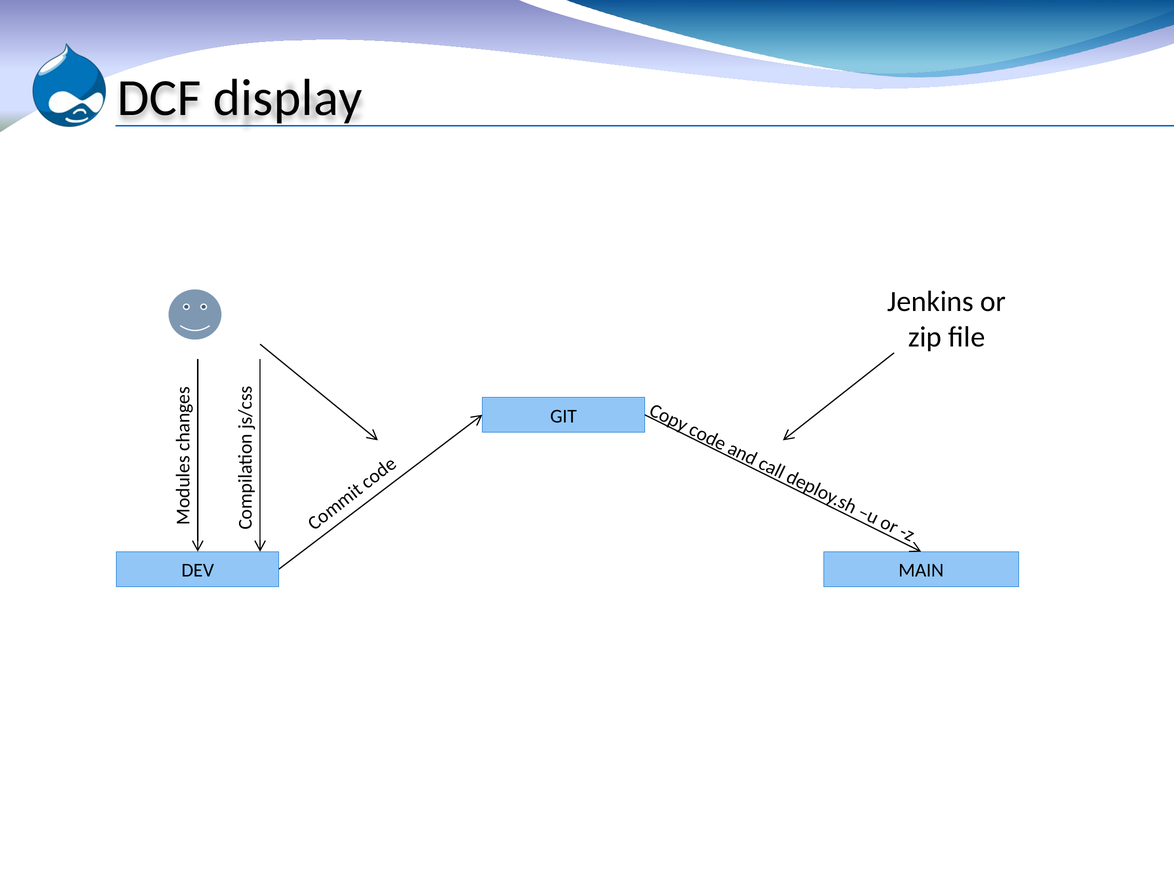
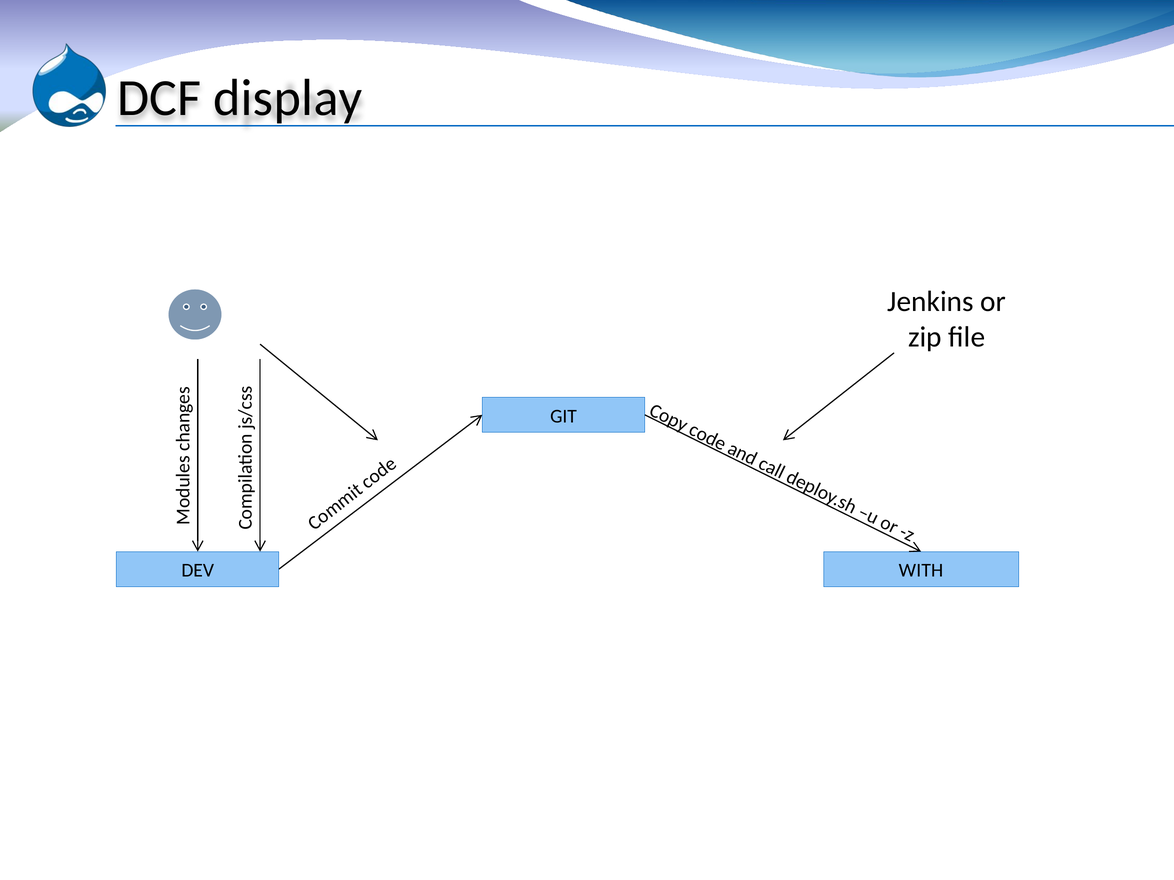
MAIN: MAIN -> WITH
